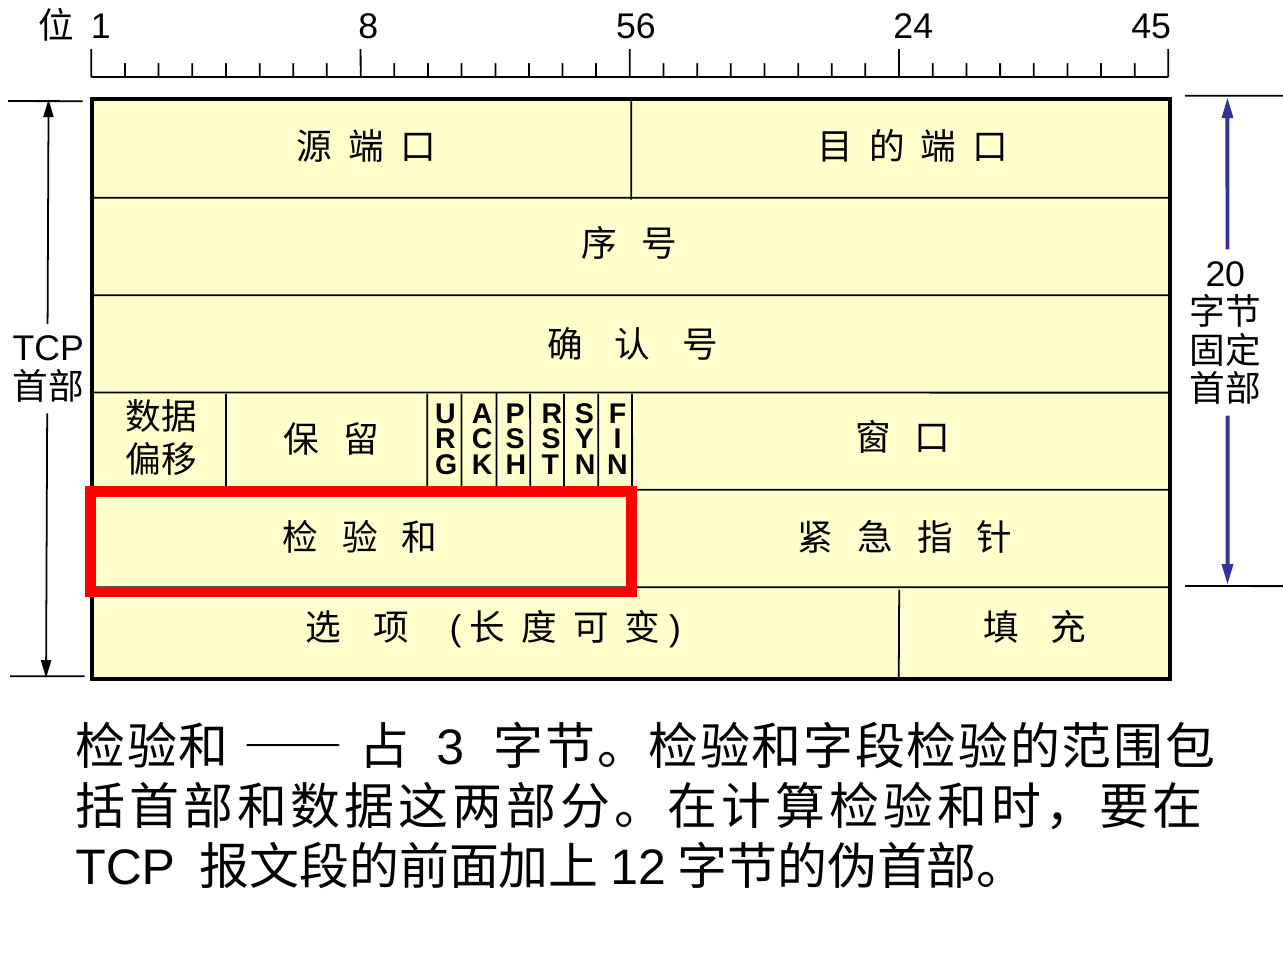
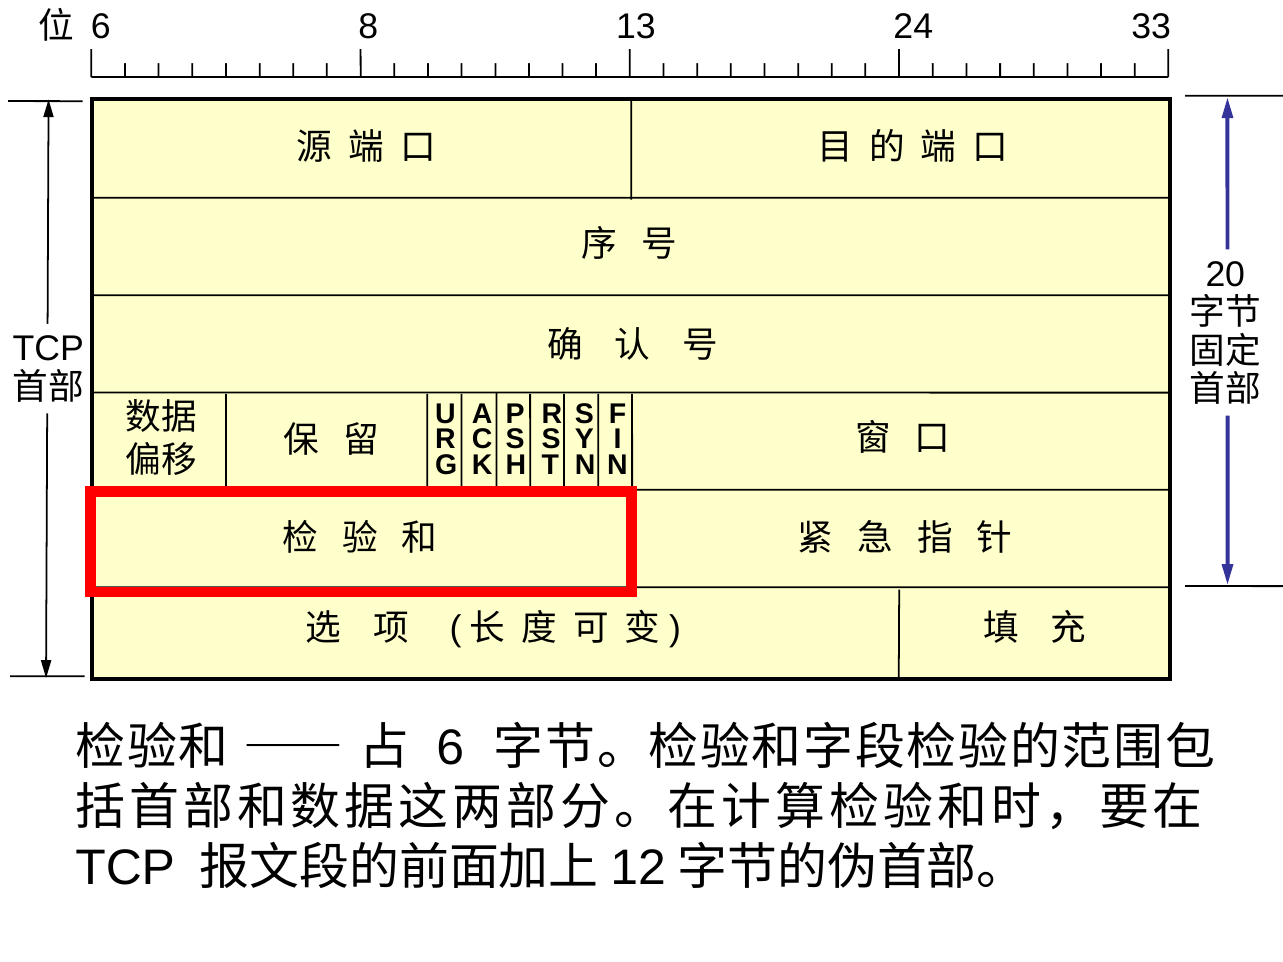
1 at (101, 26): 1 -> 6
56: 56 -> 13
45: 45 -> 33
3 at (450, 749): 3 -> 6
